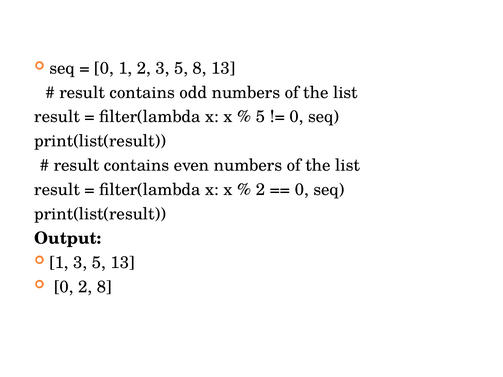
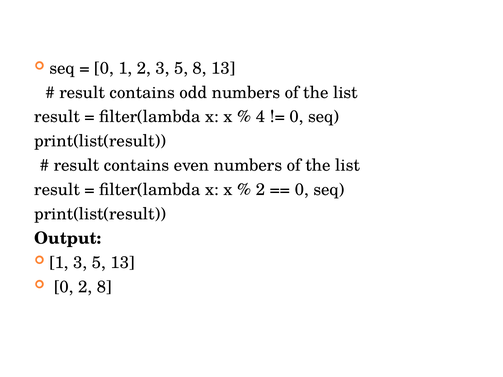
5 at (260, 117): 5 -> 4
